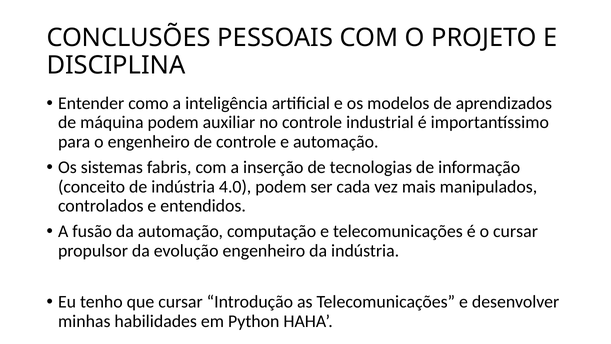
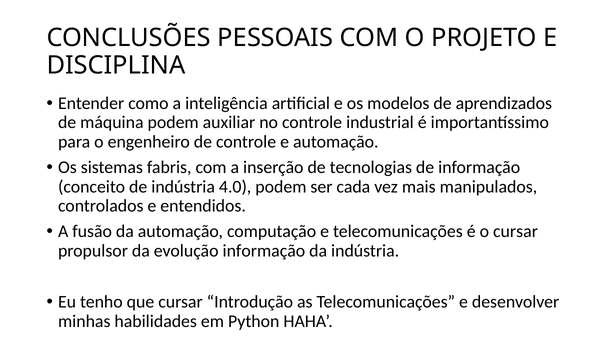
evolução engenheiro: engenheiro -> informação
